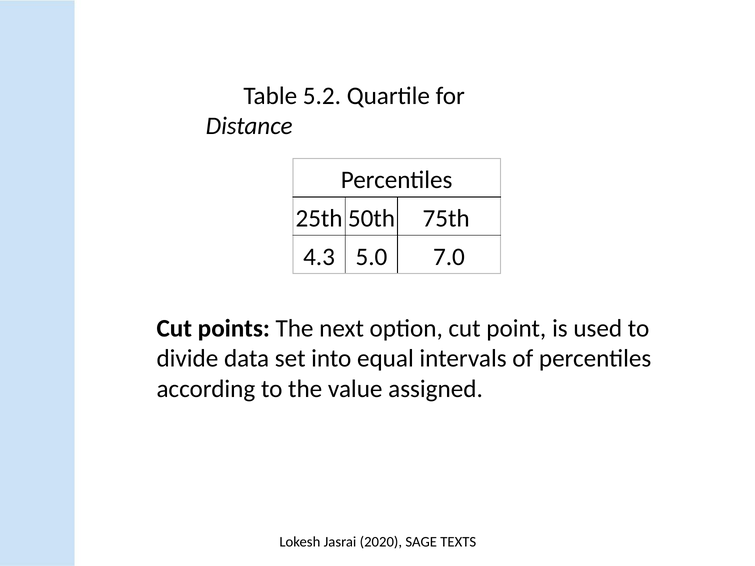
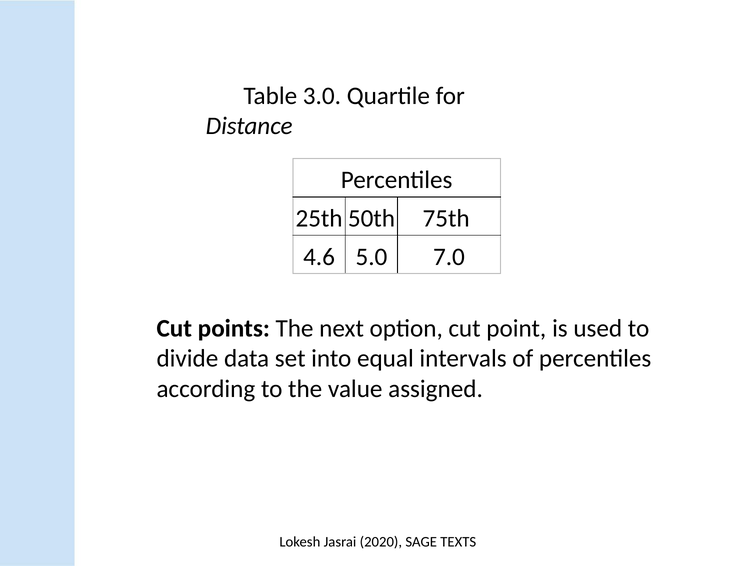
5.2: 5.2 -> 3.0
4.3: 4.3 -> 4.6
